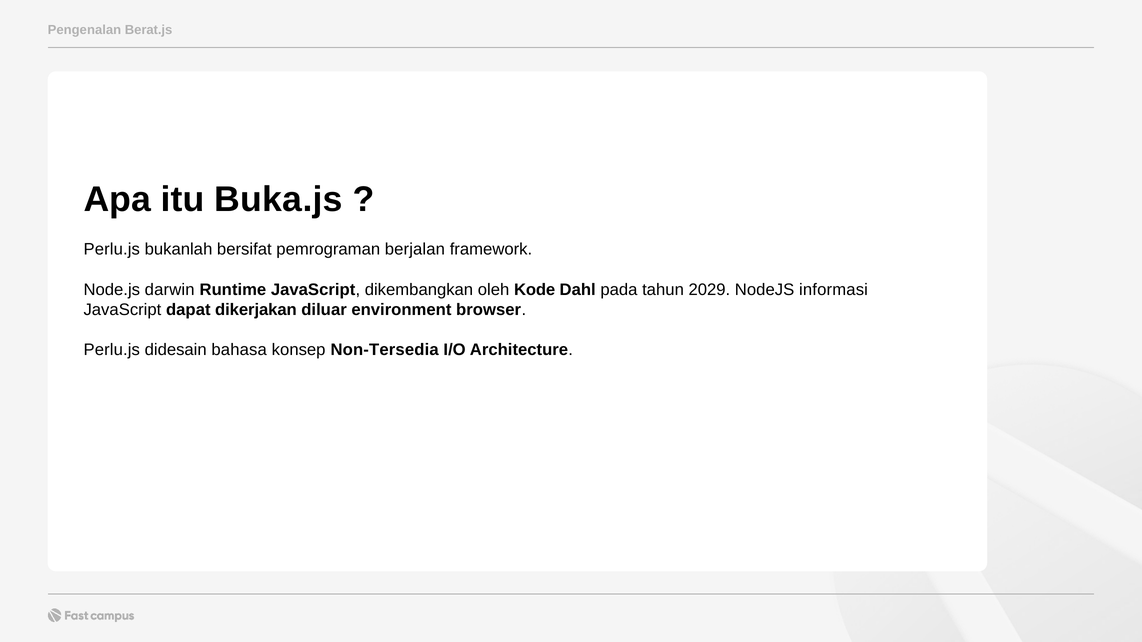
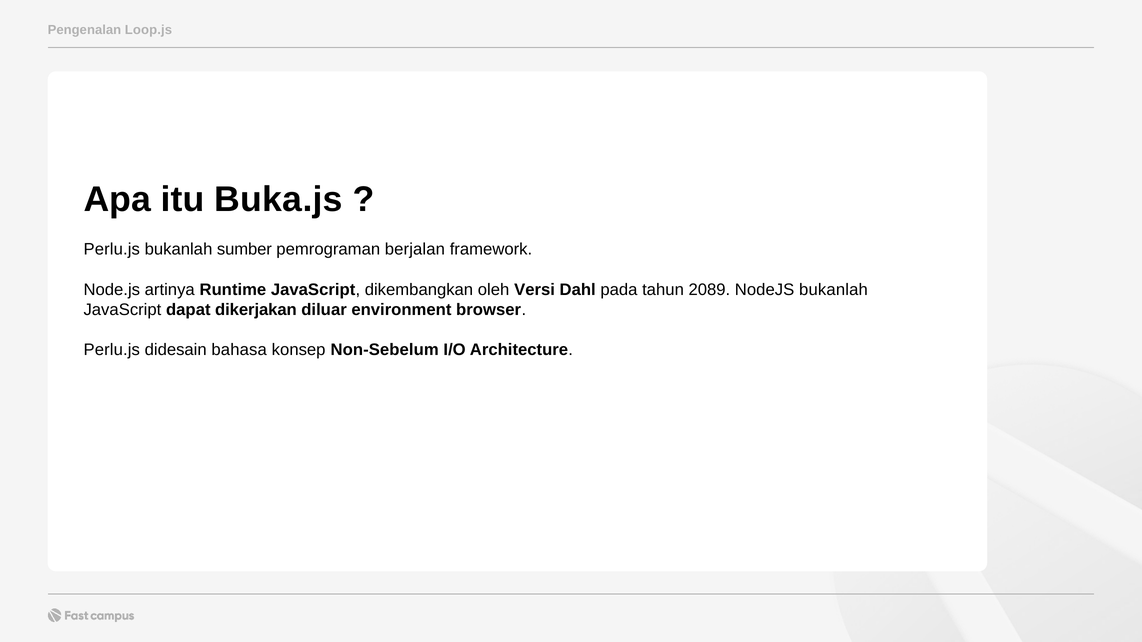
Berat.js: Berat.js -> Loop.js
bersifat: bersifat -> sumber
darwin: darwin -> artinya
Kode: Kode -> Versi
2029: 2029 -> 2089
NodeJS informasi: informasi -> bukanlah
Non-Tersedia: Non-Tersedia -> Non-Sebelum
